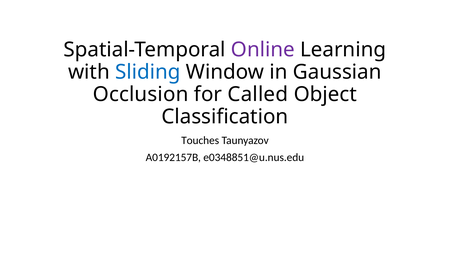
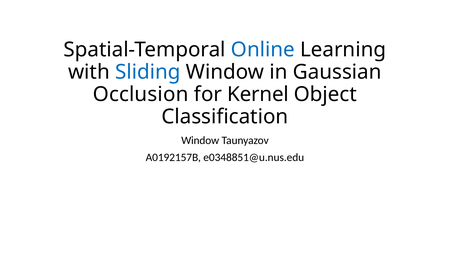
Online colour: purple -> blue
Called: Called -> Kernel
Touches at (200, 141): Touches -> Window
